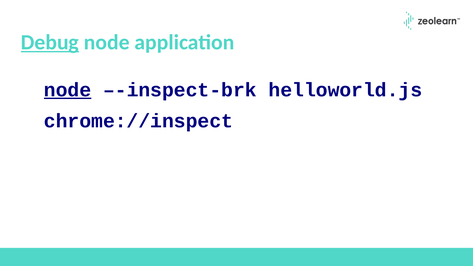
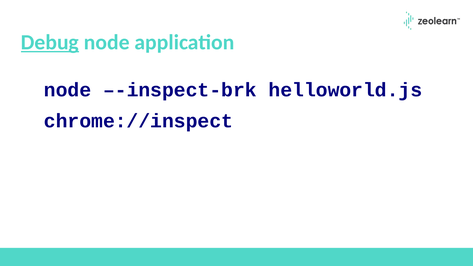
node at (68, 90) underline: present -> none
